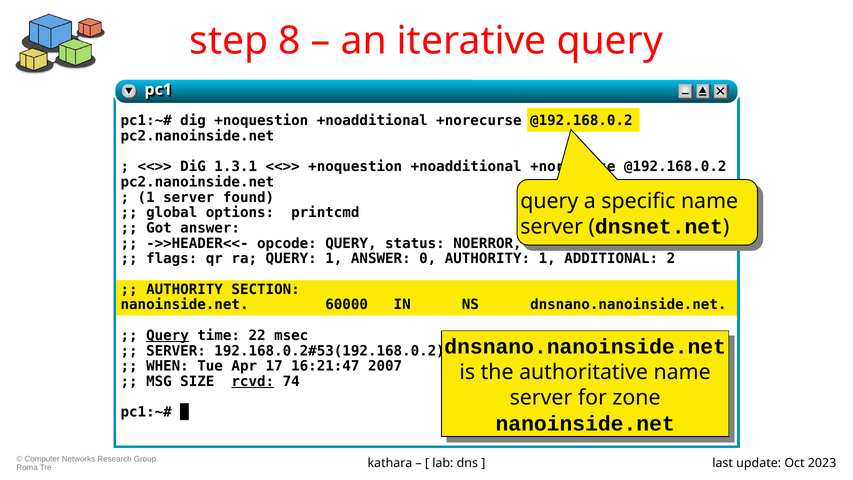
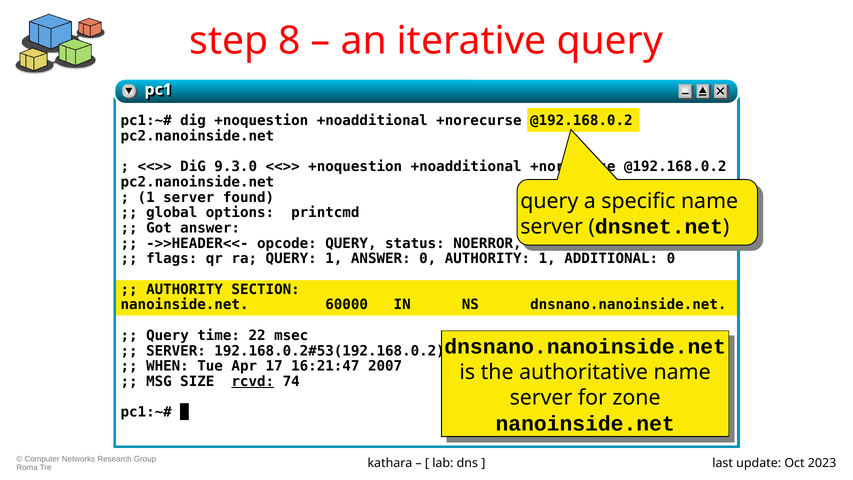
1.3.1: 1.3.1 -> 9.3.0
ADDITIONAL 2: 2 -> 0
Query at (167, 335) underline: present -> none
